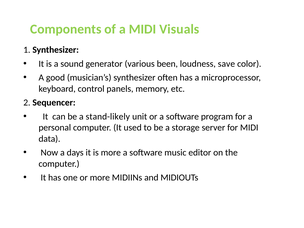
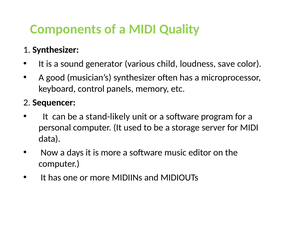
Visuals: Visuals -> Quality
been: been -> child
